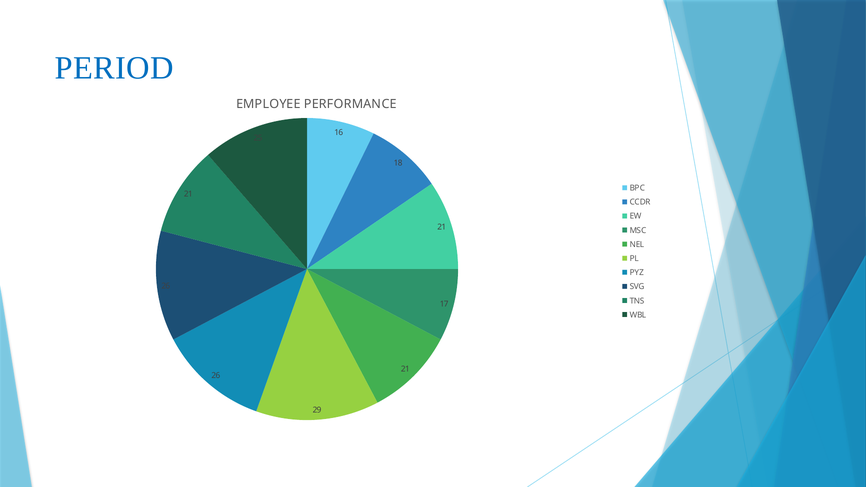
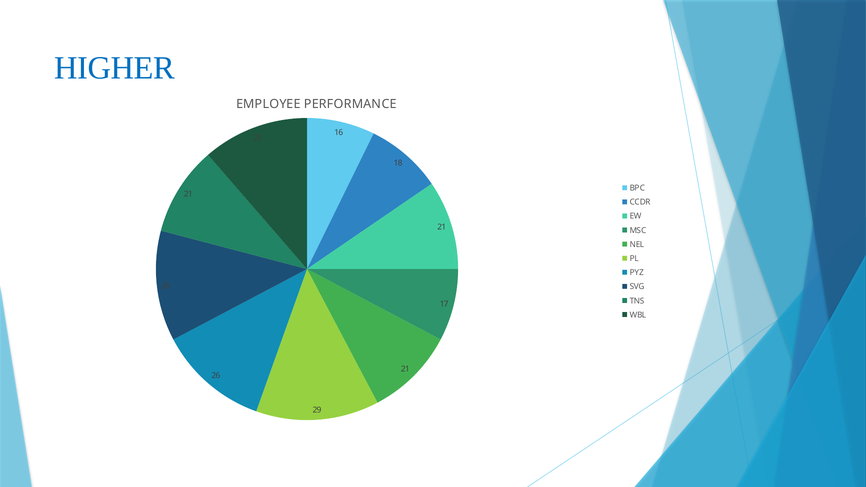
PERIOD: PERIOD -> HIGHER
